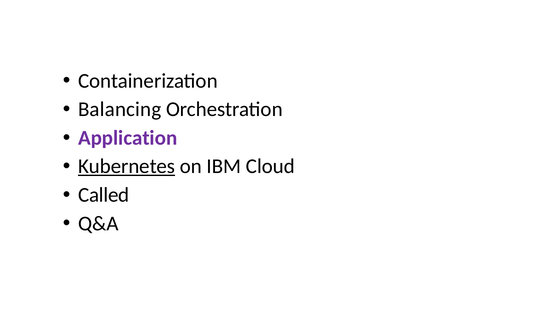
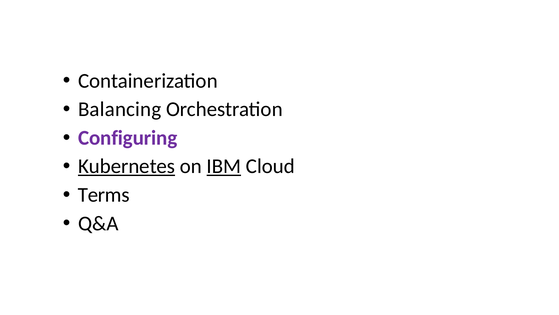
Application: Application -> Configuring
IBM underline: none -> present
Called: Called -> Terms
